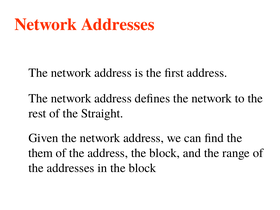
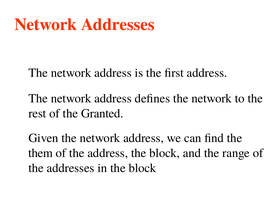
Straight: Straight -> Granted
